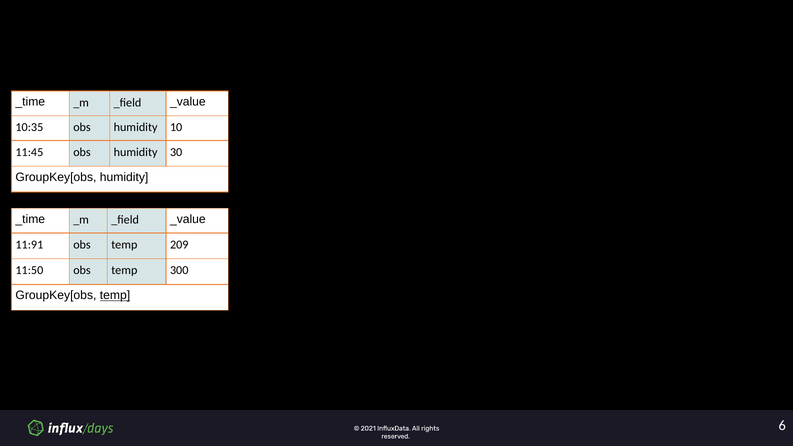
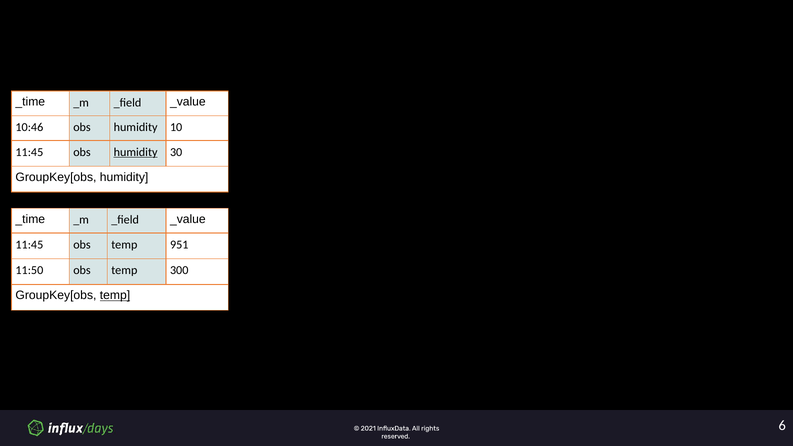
10:35: 10:35 -> 10:46
humidity at (136, 152) underline: none -> present
11:91 at (29, 245): 11:91 -> 11:45
209: 209 -> 951
